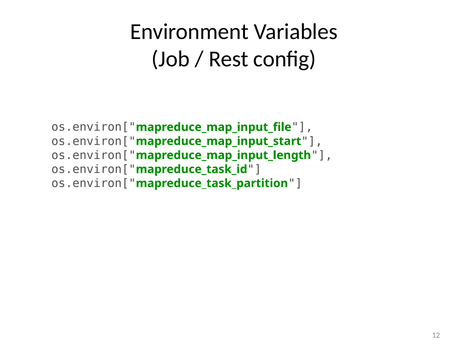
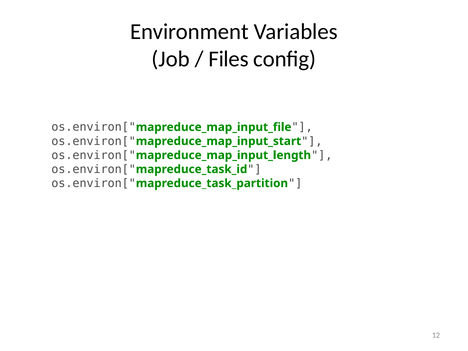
Rest: Rest -> Files
